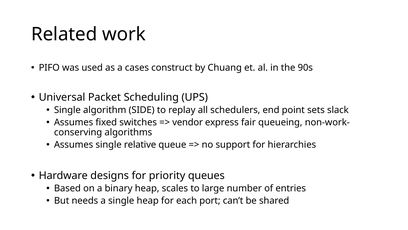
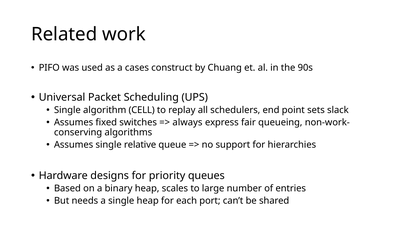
SIDE: SIDE -> CELL
vendor: vendor -> always
